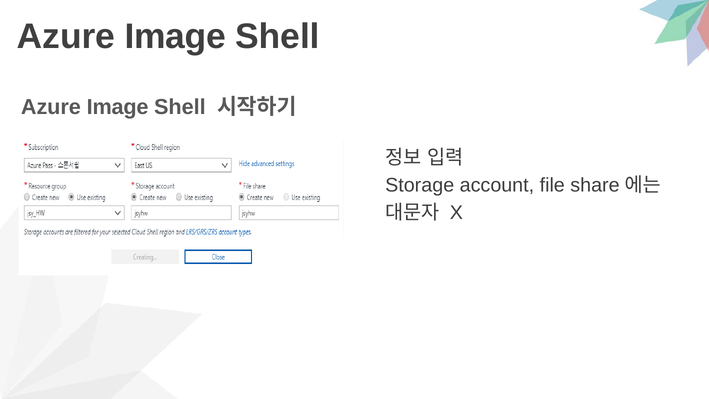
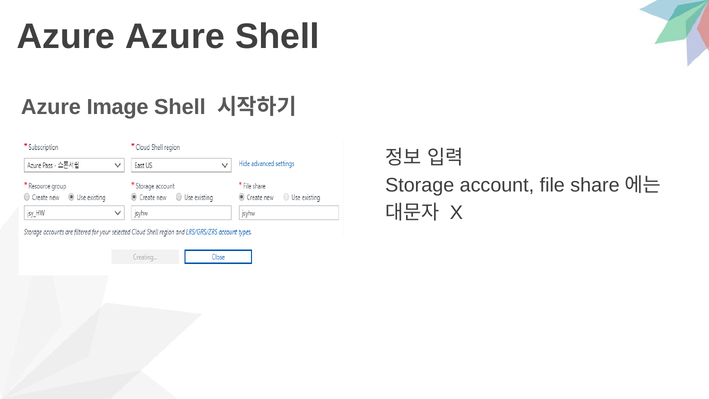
Image at (175, 37): Image -> Azure
